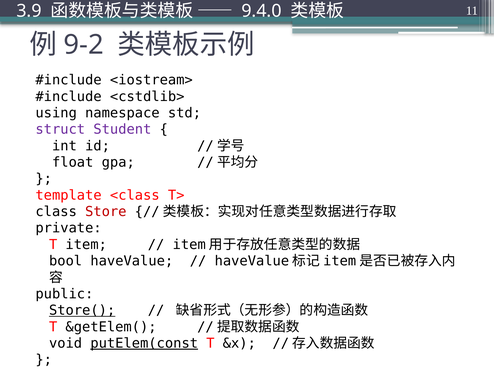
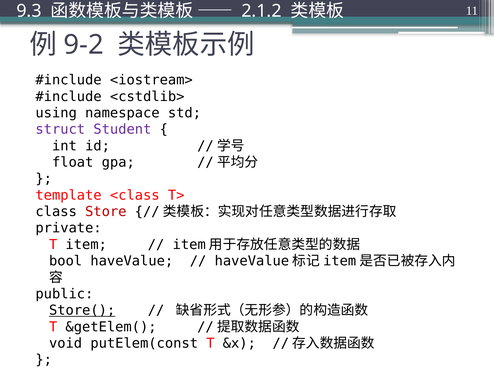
3.9: 3.9 -> 9.3
9.4.0: 9.4.0 -> 2.1.2
putElem(const underline: present -> none
